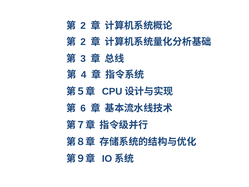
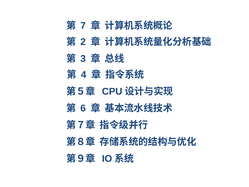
2 at (83, 26): 2 -> 7
